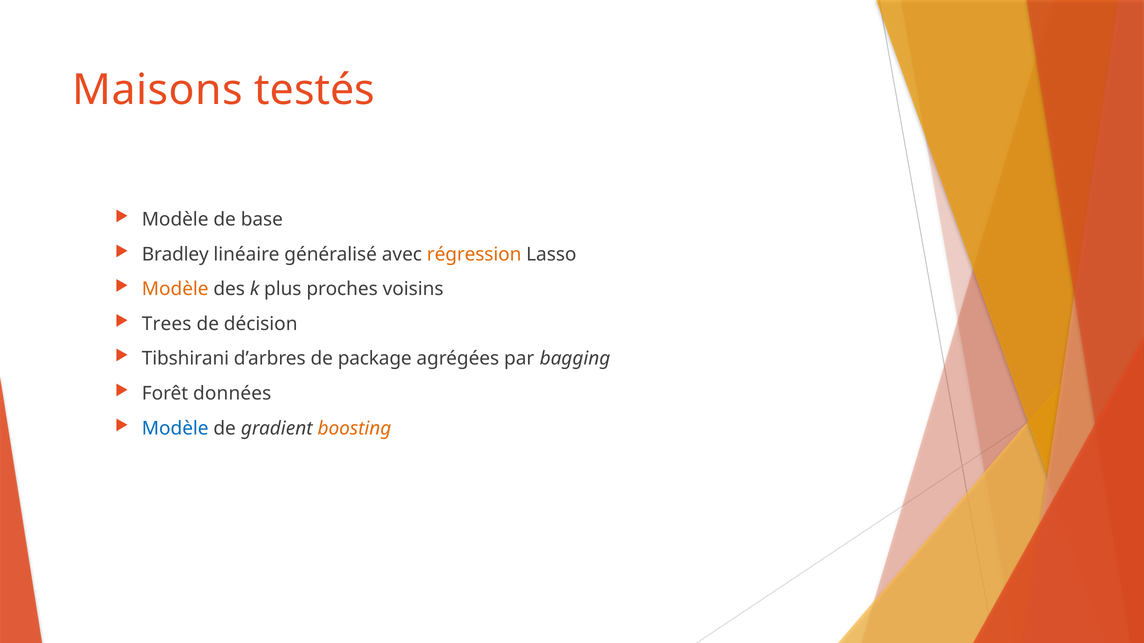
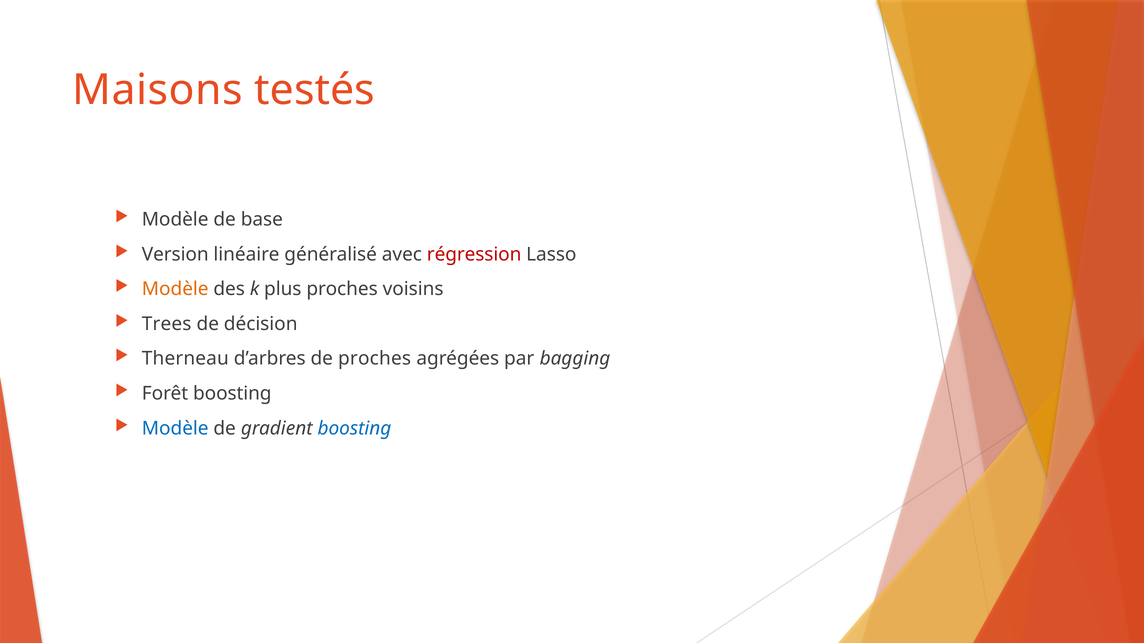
Bradley: Bradley -> Version
régression colour: orange -> red
Tibshirani: Tibshirani -> Therneau
de package: package -> proches
Forêt données: données -> boosting
boosting at (354, 429) colour: orange -> blue
